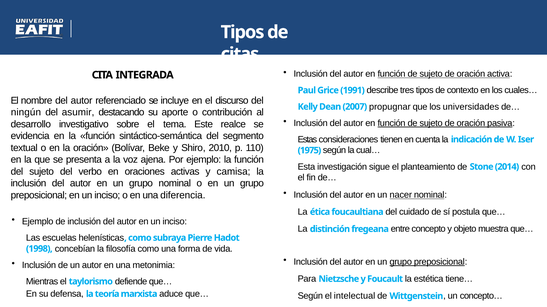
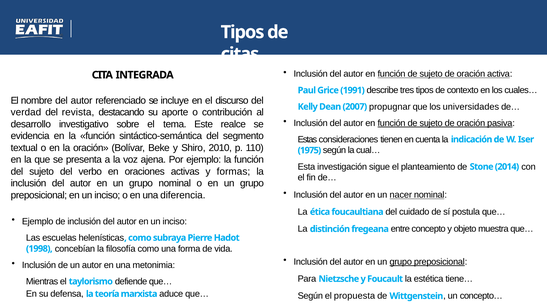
ningún: ningún -> verdad
asumir: asumir -> revista
camisa: camisa -> formas
intelectual: intelectual -> propuesta
